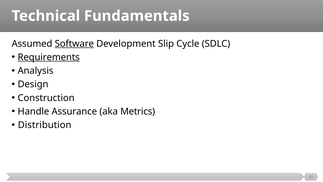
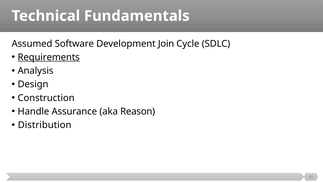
Software underline: present -> none
Slip: Slip -> Join
Metrics: Metrics -> Reason
